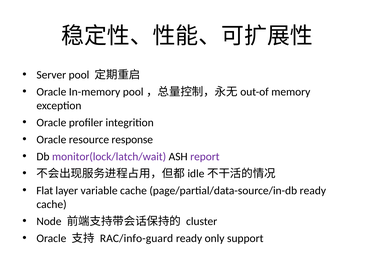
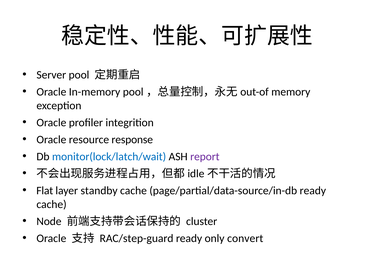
monitor(lock/latch/wait colour: purple -> blue
variable: variable -> standby
RAC/info-guard: RAC/info-guard -> RAC/step-guard
support: support -> convert
